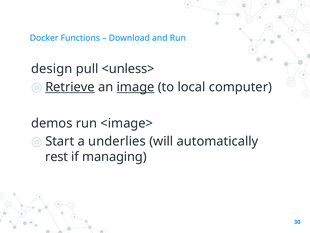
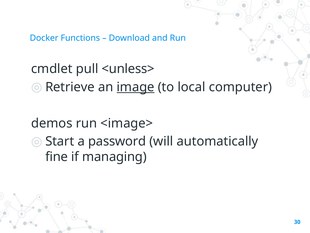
design: design -> cmdlet
Retrieve underline: present -> none
underlies: underlies -> password
rest: rest -> fine
